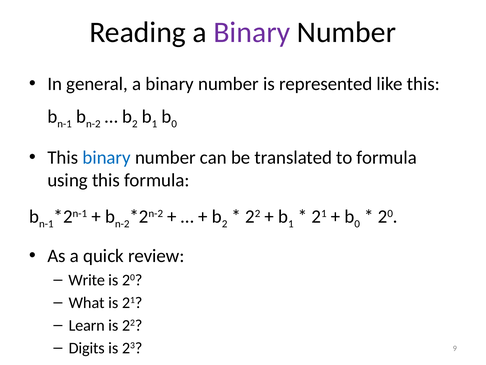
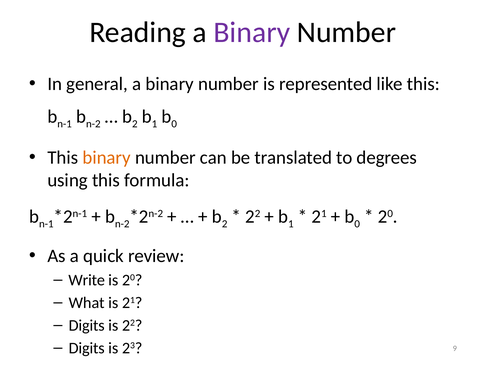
binary at (107, 157) colour: blue -> orange
to formula: formula -> degrees
Learn at (87, 325): Learn -> Digits
